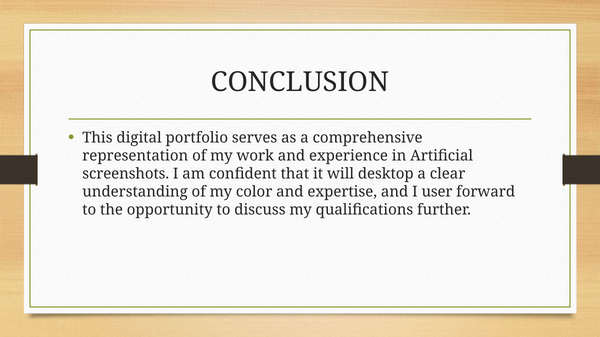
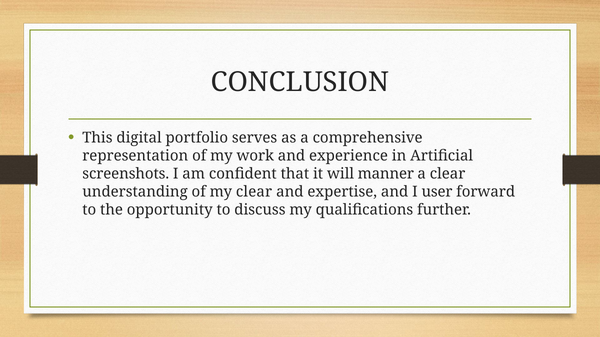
desktop: desktop -> manner
my color: color -> clear
